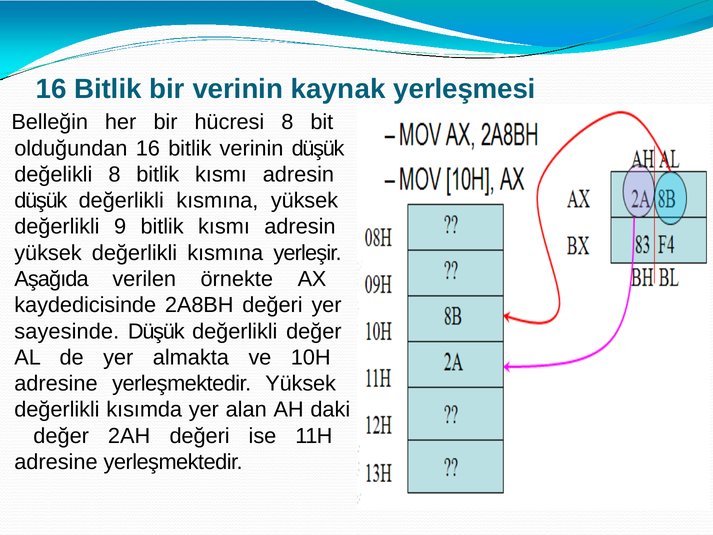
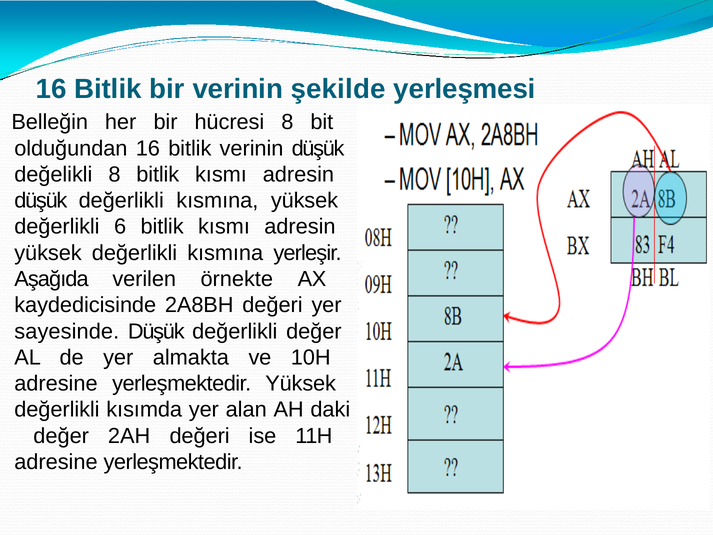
kaynak: kaynak -> şekilde
9: 9 -> 6
